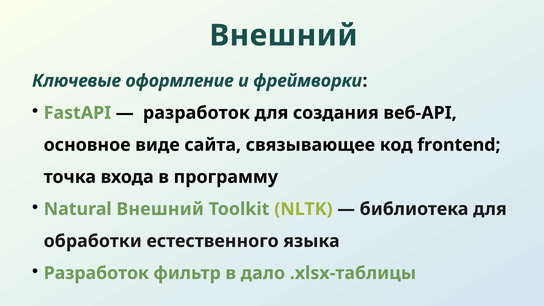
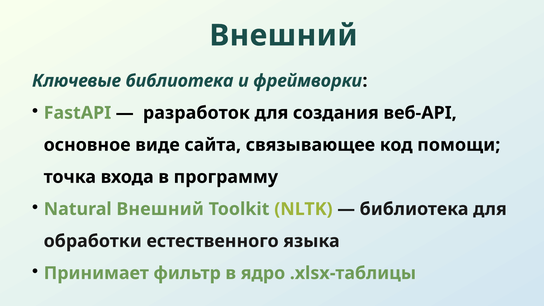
Ключевые оформление: оформление -> библиотека
frontend: frontend -> помощи
Разработок at (96, 273): Разработок -> Принимает
дало: дало -> ядро
